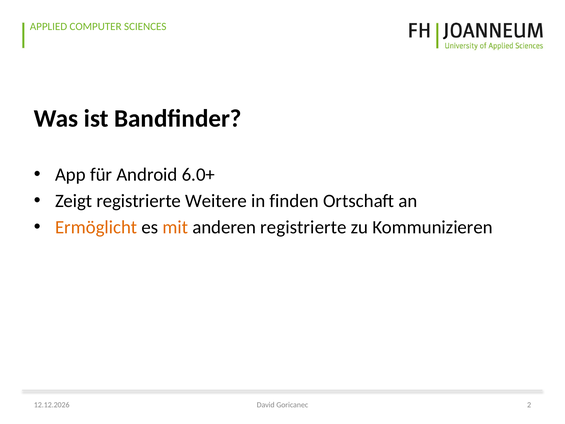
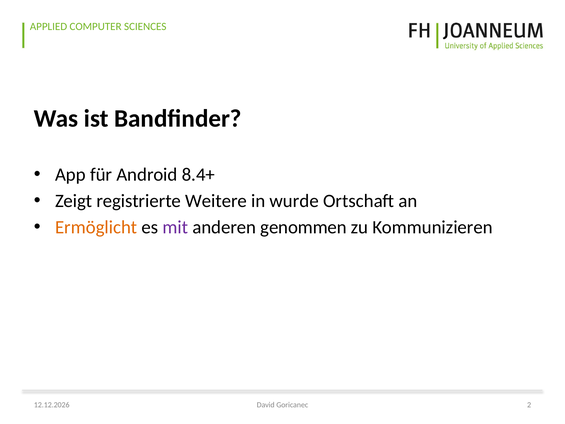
6.0+: 6.0+ -> 8.4+
finden: finden -> wurde
mit colour: orange -> purple
anderen registrierte: registrierte -> genommen
